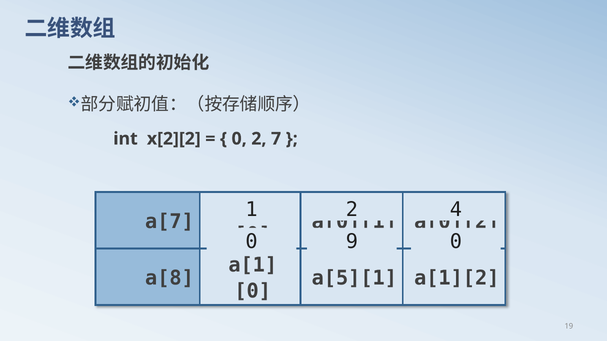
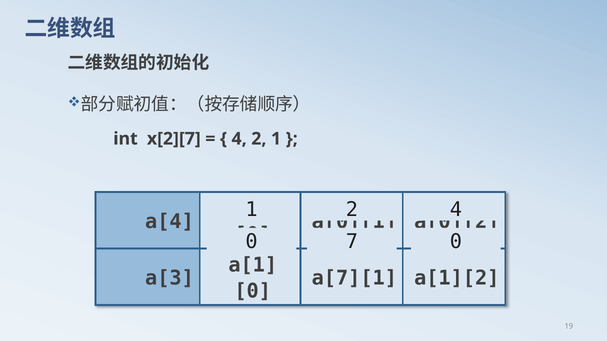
x[2][2: x[2][2 -> x[2][7
0 at (239, 139): 0 -> 4
2 7: 7 -> 1
a[7: a[7 -> a[4
9: 9 -> 7
a[8: a[8 -> a[3
a[5][1: a[5][1 -> a[7][1
